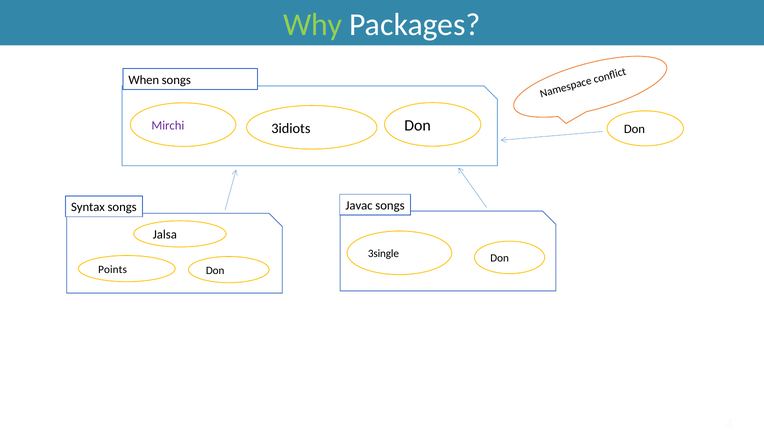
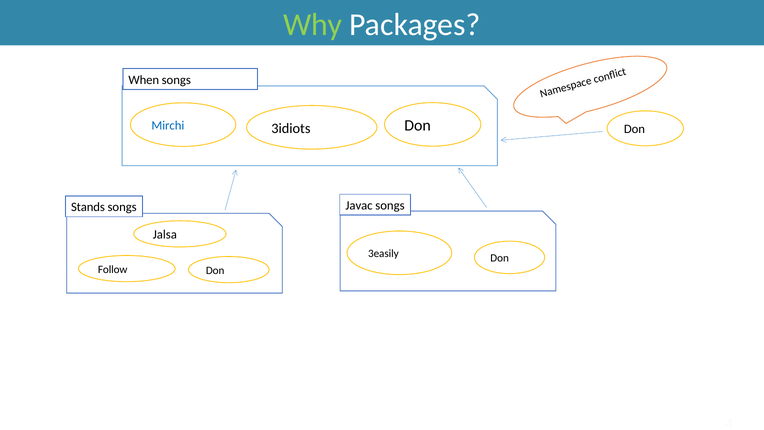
Mirchi colour: purple -> blue
Syntax: Syntax -> Stands
3single: 3single -> 3easily
Points: Points -> Follow
